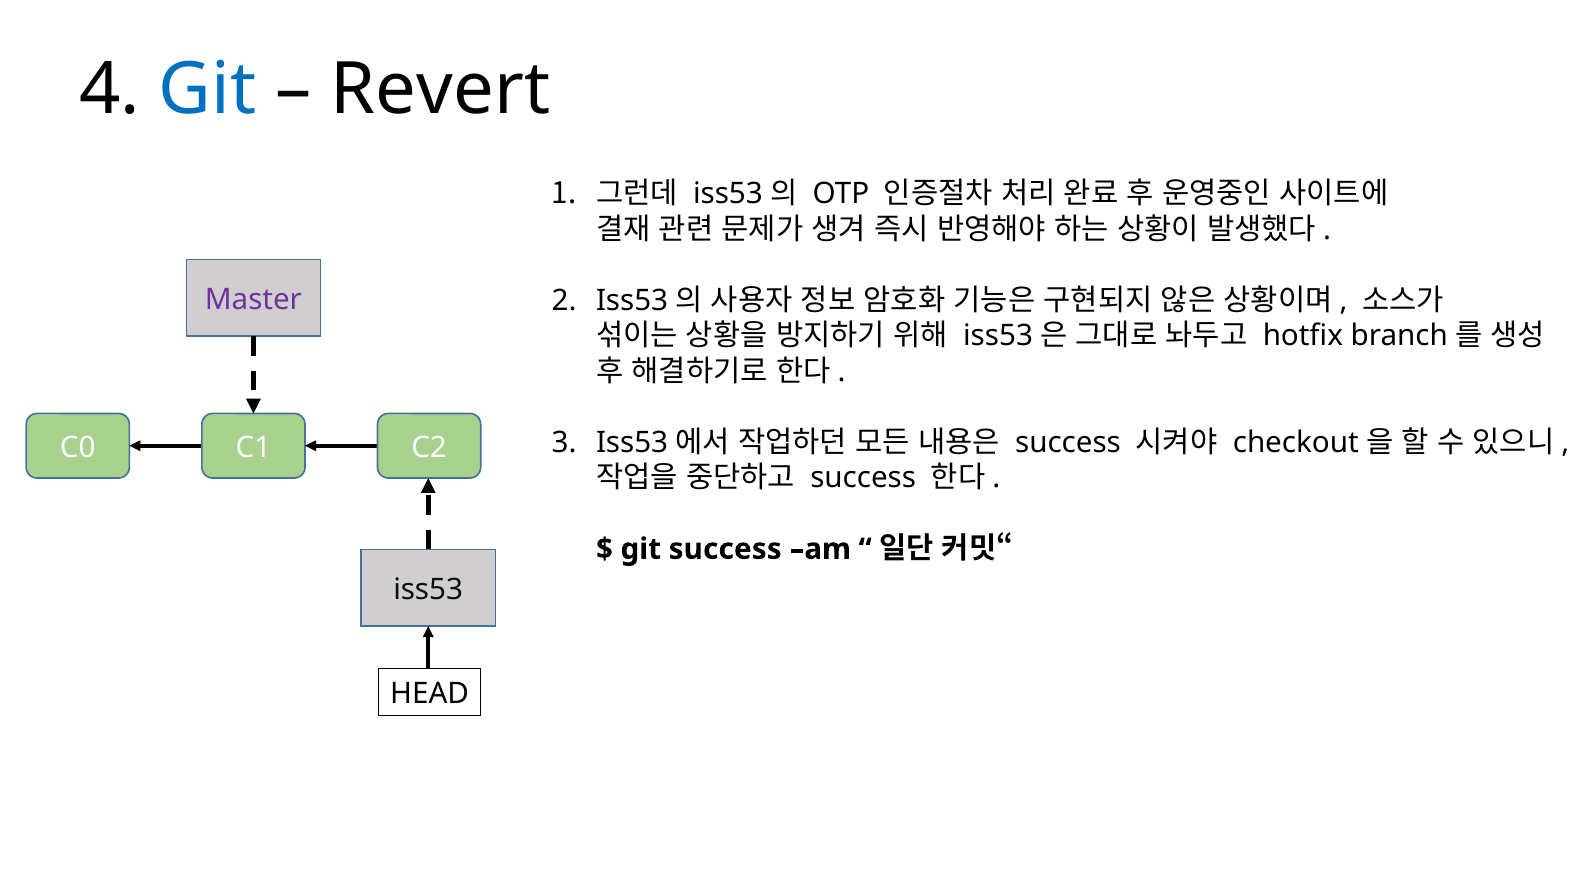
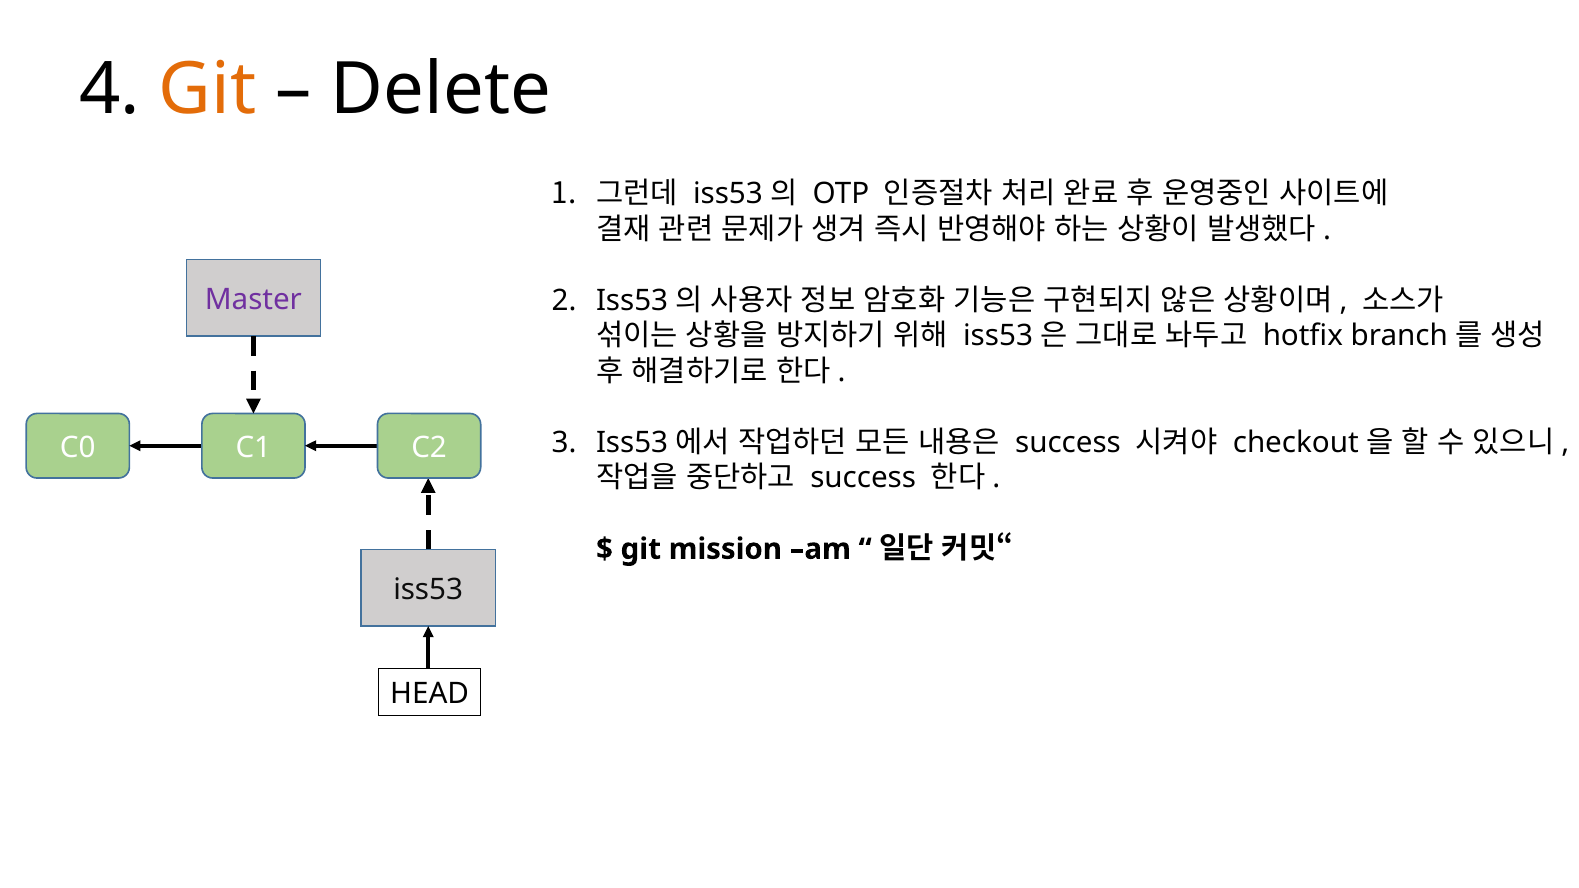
Git at (208, 89) colour: blue -> orange
Revert: Revert -> Delete
git success: success -> mission
